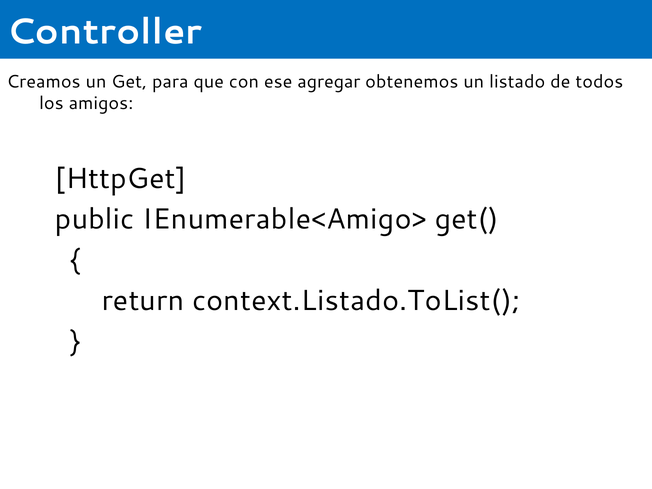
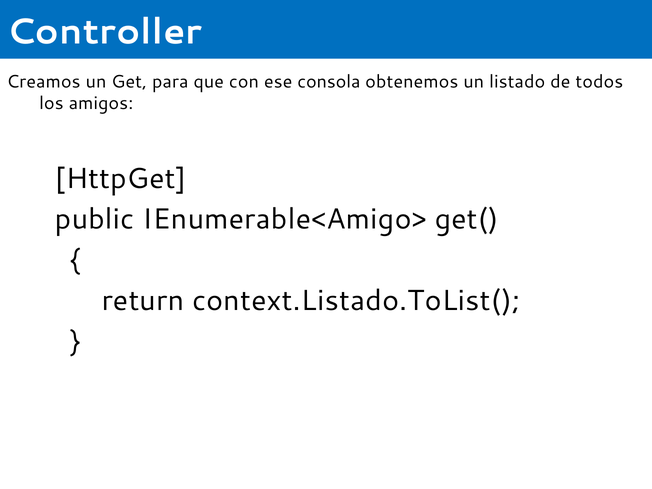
agregar: agregar -> consola
